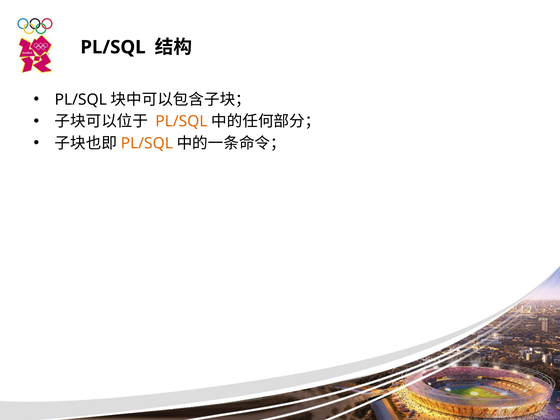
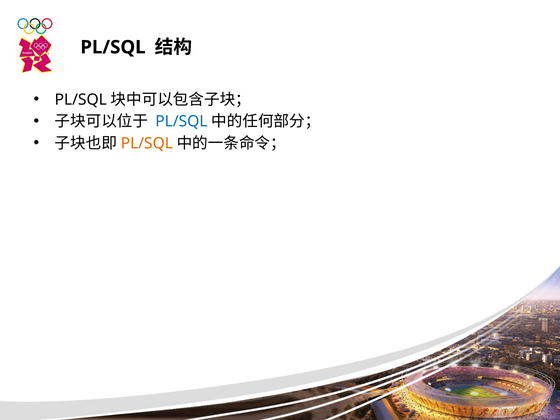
PL/SQL at (181, 121) colour: orange -> blue
